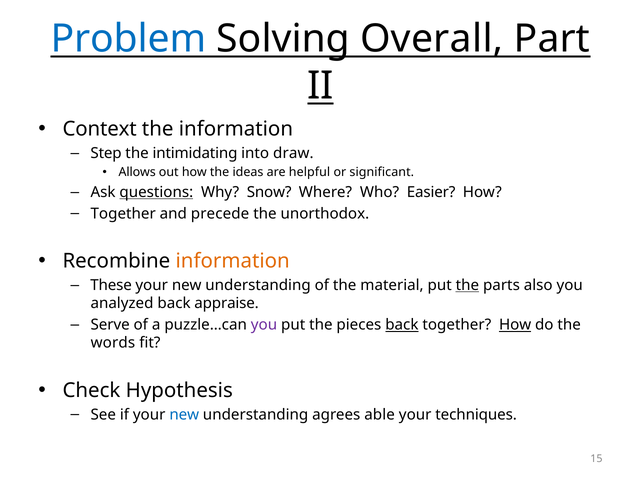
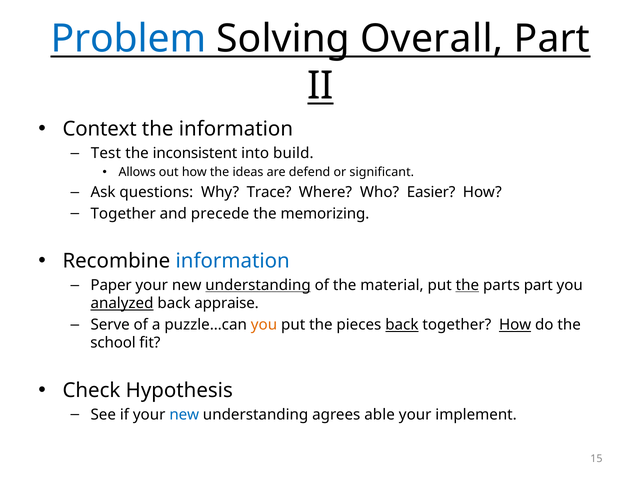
Step: Step -> Test
intimidating: intimidating -> inconsistent
draw: draw -> build
helpful: helpful -> defend
questions underline: present -> none
Snow: Snow -> Trace
unorthodox: unorthodox -> memorizing
information at (233, 261) colour: orange -> blue
These: These -> Paper
understanding at (258, 285) underline: none -> present
parts also: also -> part
analyzed underline: none -> present
you at (264, 325) colour: purple -> orange
words: words -> school
techniques: techniques -> implement
